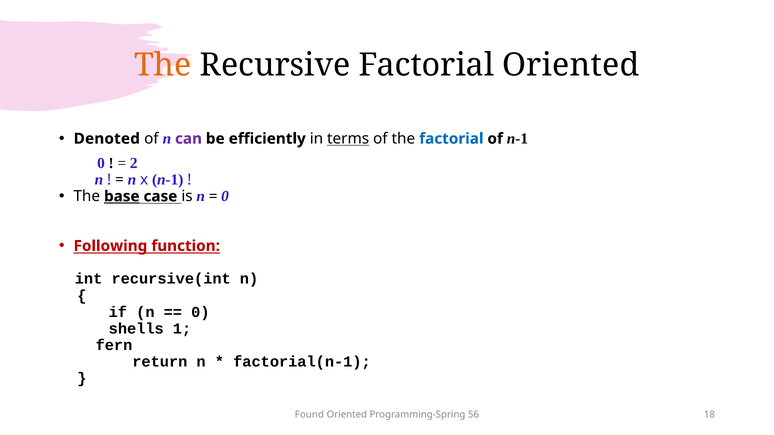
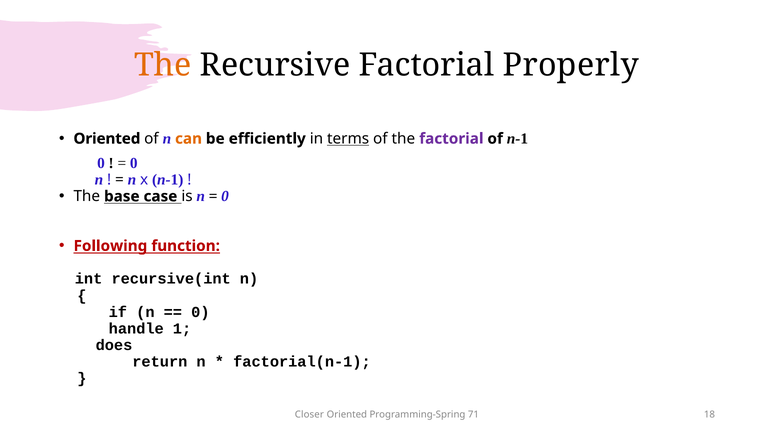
Factorial Oriented: Oriented -> Properly
Denoted at (107, 139): Denoted -> Oriented
can colour: purple -> orange
factorial at (451, 139) colour: blue -> purple
2 at (134, 163): 2 -> 0
base underline: present -> none
shells: shells -> handle
fern: fern -> does
Found: Found -> Closer
56: 56 -> 71
